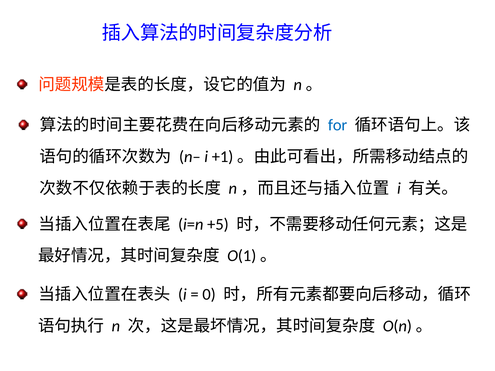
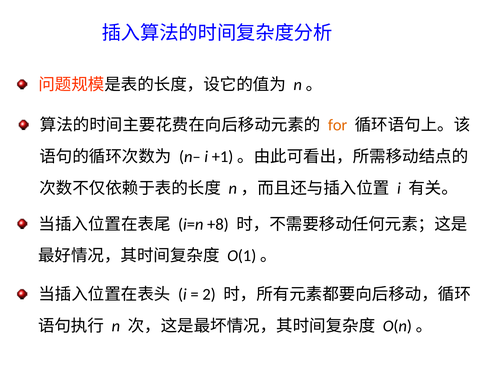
for colour: blue -> orange
+5: +5 -> +8
0: 0 -> 2
